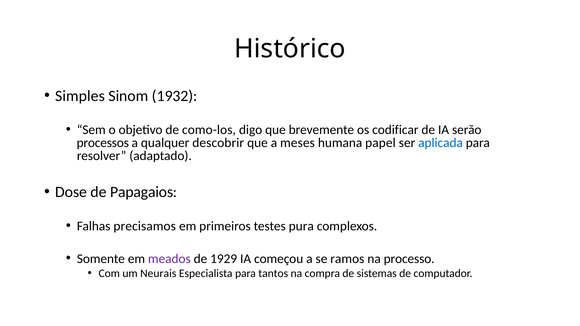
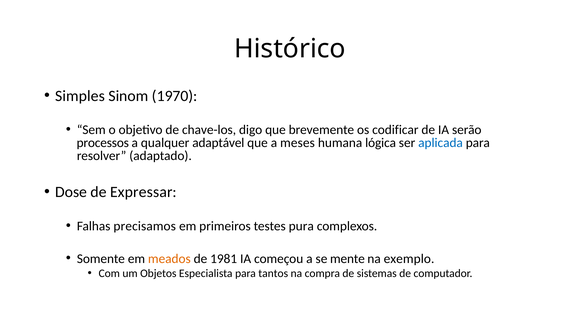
1932: 1932 -> 1970
como-los: como-los -> chave-los
descobrir: descobrir -> adaptável
papel: papel -> lógica
Papagaios: Papagaios -> Expressar
meados colour: purple -> orange
1929: 1929 -> 1981
ramos: ramos -> mente
processo: processo -> exemplo
Neurais: Neurais -> Objetos
